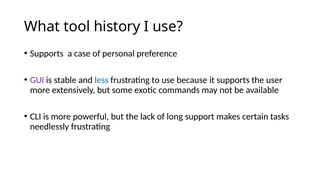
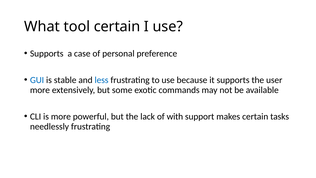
tool history: history -> certain
GUI colour: purple -> blue
long: long -> with
